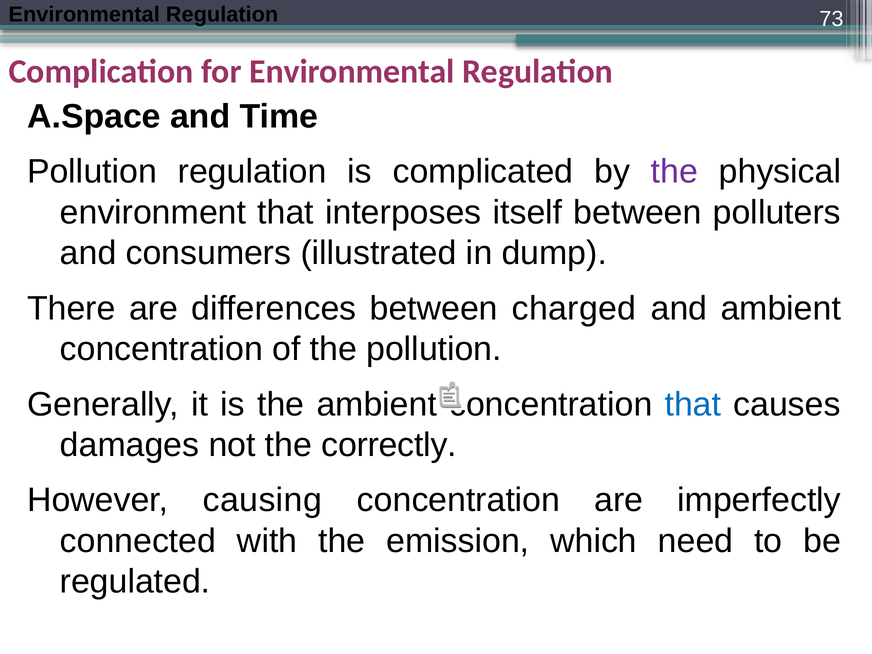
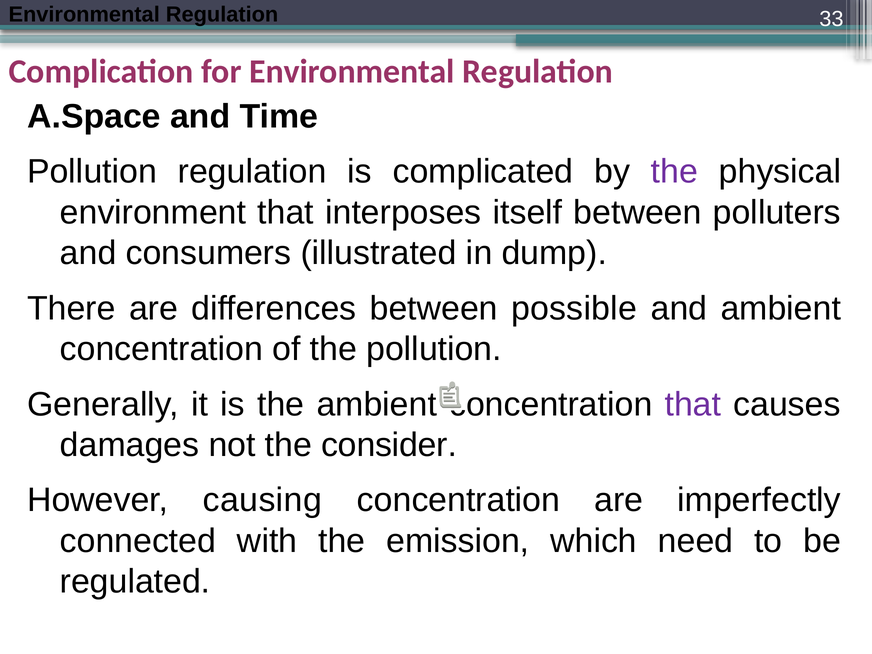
73: 73 -> 33
charged: charged -> possible
that at (693, 404) colour: blue -> purple
correctly: correctly -> consider
